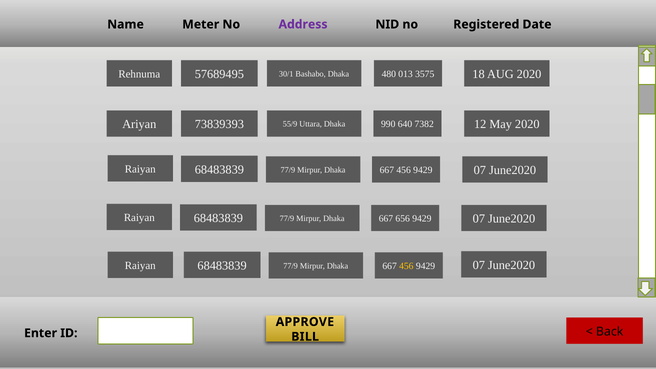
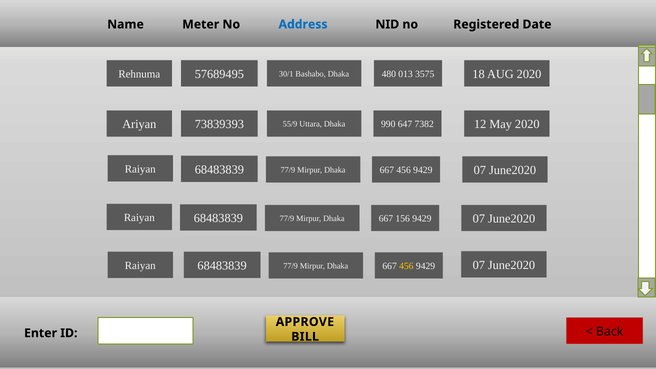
Address colour: purple -> blue
640: 640 -> 647
656: 656 -> 156
